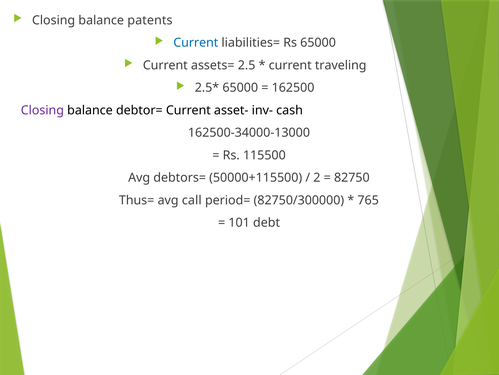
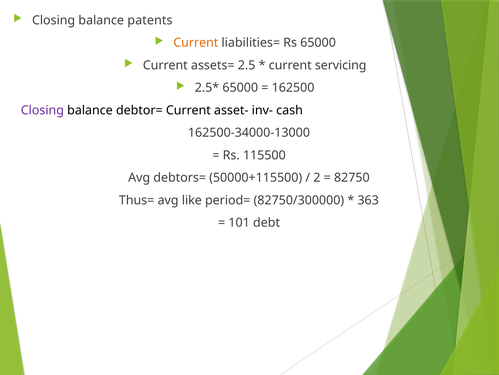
Current at (196, 43) colour: blue -> orange
traveling: traveling -> servicing
call: call -> like
765: 765 -> 363
